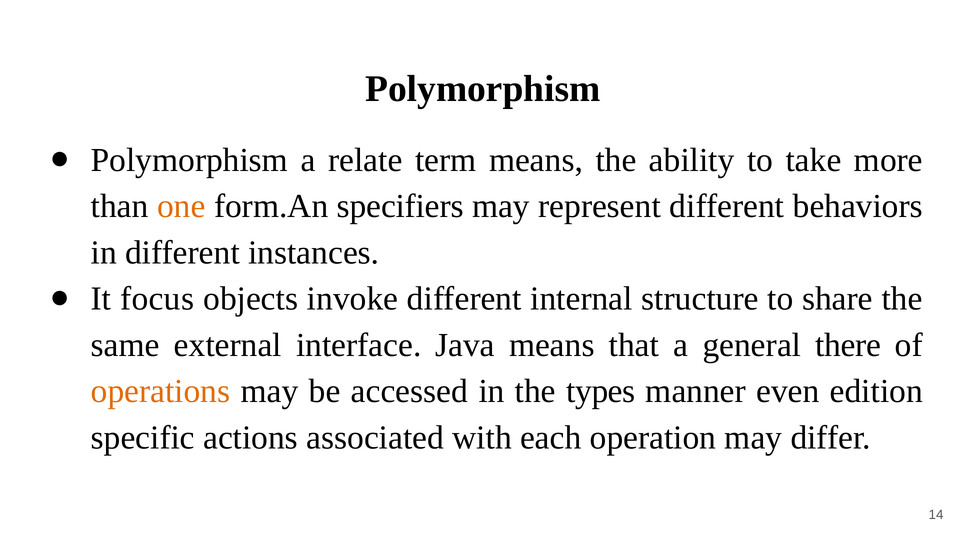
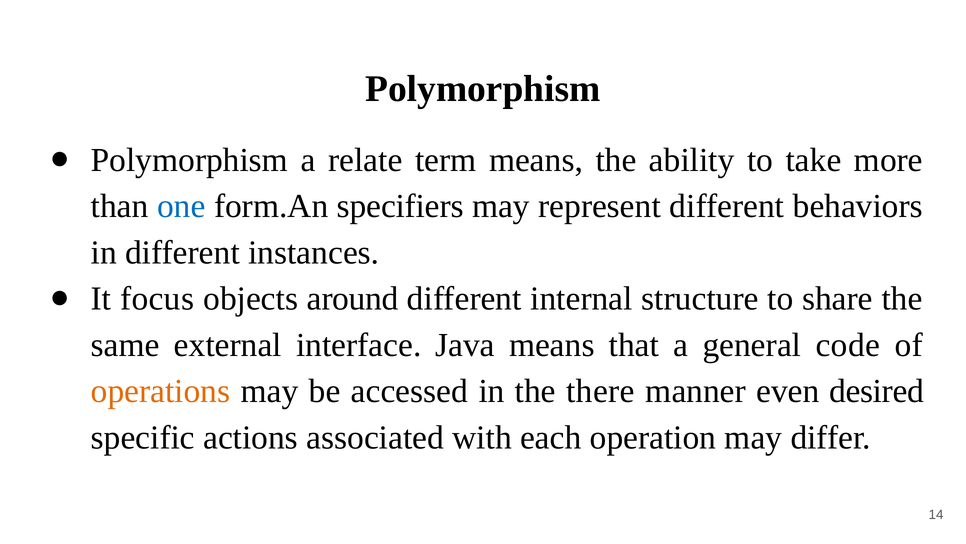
one colour: orange -> blue
invoke: invoke -> around
there: there -> code
types: types -> there
edition: edition -> desired
